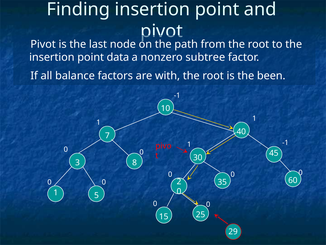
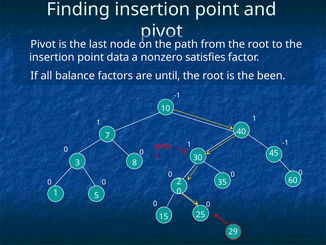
subtree: subtree -> satisfies
with: with -> until
